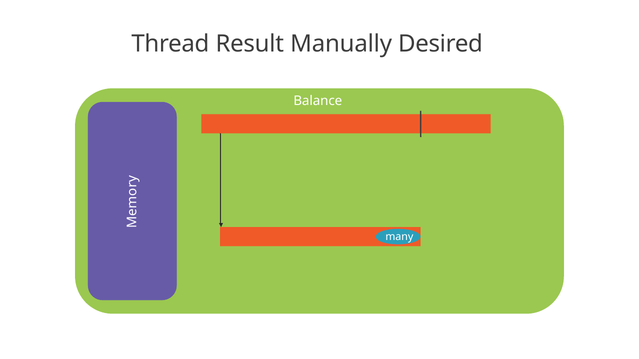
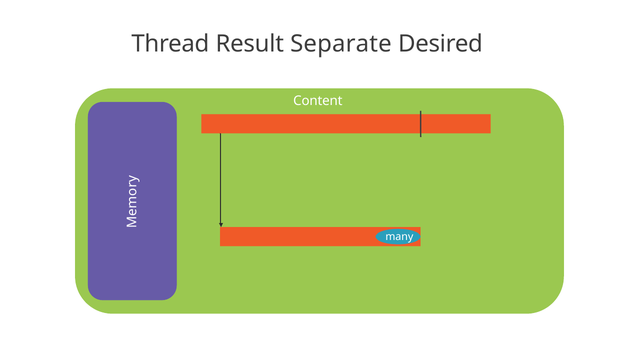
Manually: Manually -> Separate
Balance: Balance -> Content
